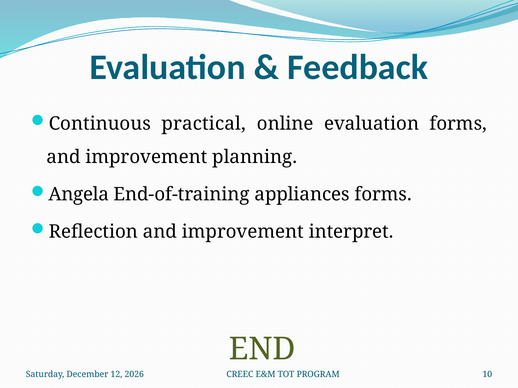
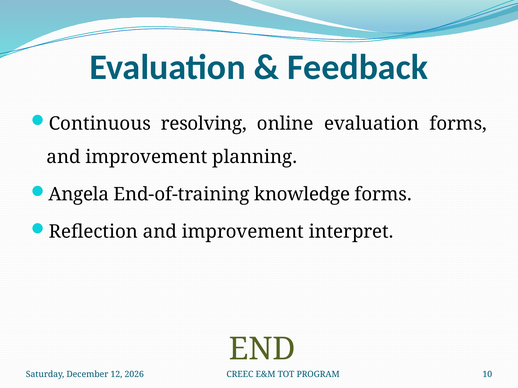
practical: practical -> resolving
appliances: appliances -> knowledge
